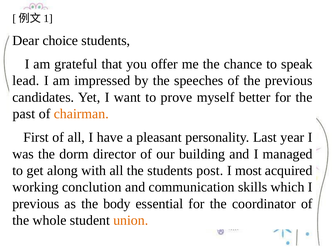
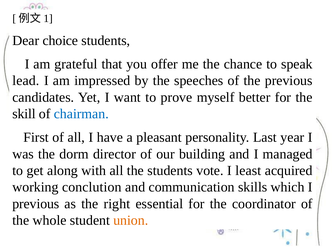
past: past -> skill
chairman colour: orange -> blue
post: post -> vote
most: most -> least
body: body -> right
